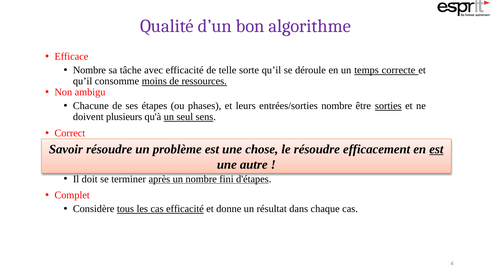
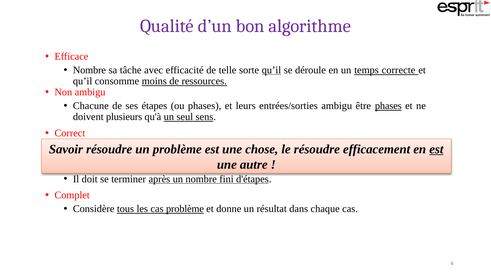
qu’il at (271, 70) underline: none -> present
entrées/sorties nombre: nombre -> ambigu
être sorties: sorties -> phases
cas efficacité: efficacité -> problème
